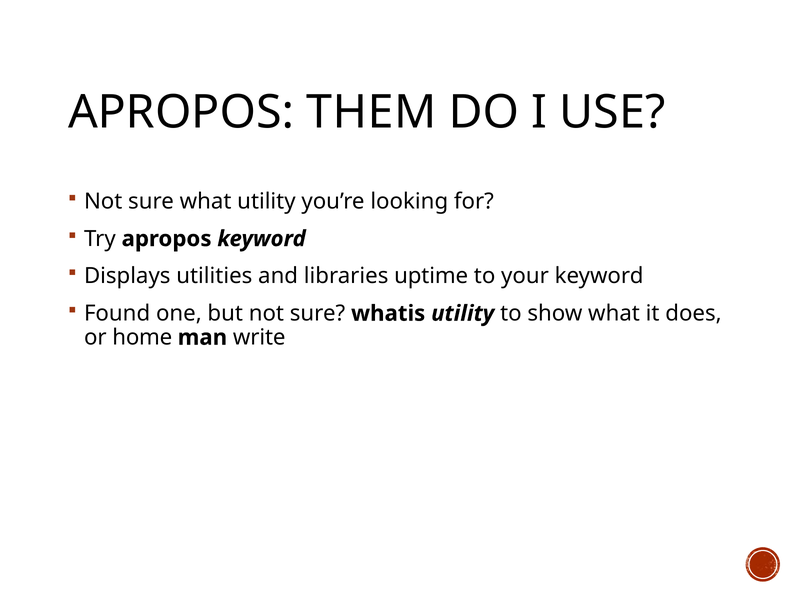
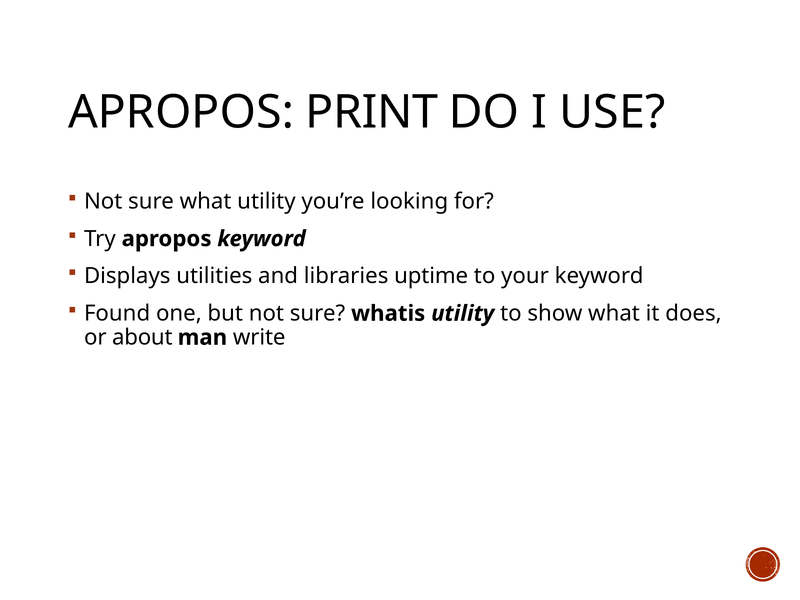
THEM: THEM -> PRINT
home: home -> about
